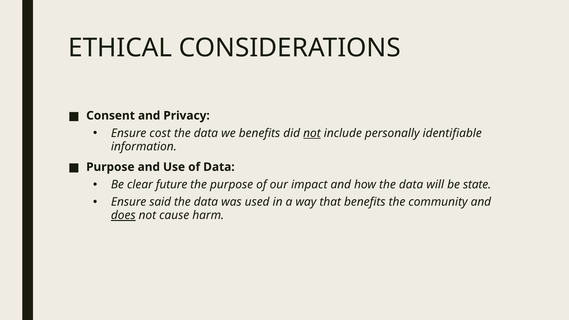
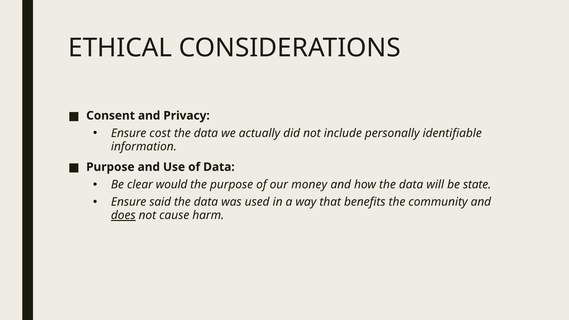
we benefits: benefits -> actually
not at (312, 133) underline: present -> none
future: future -> would
impact: impact -> money
